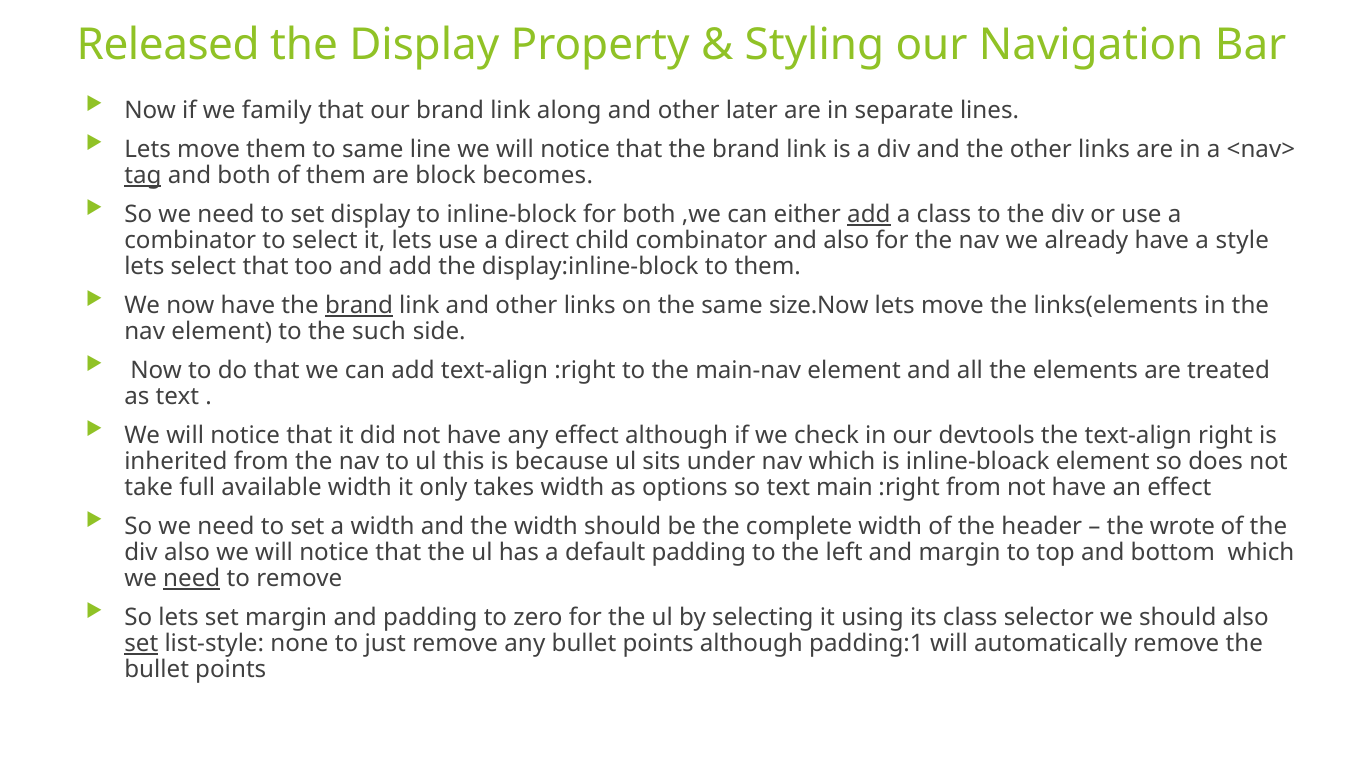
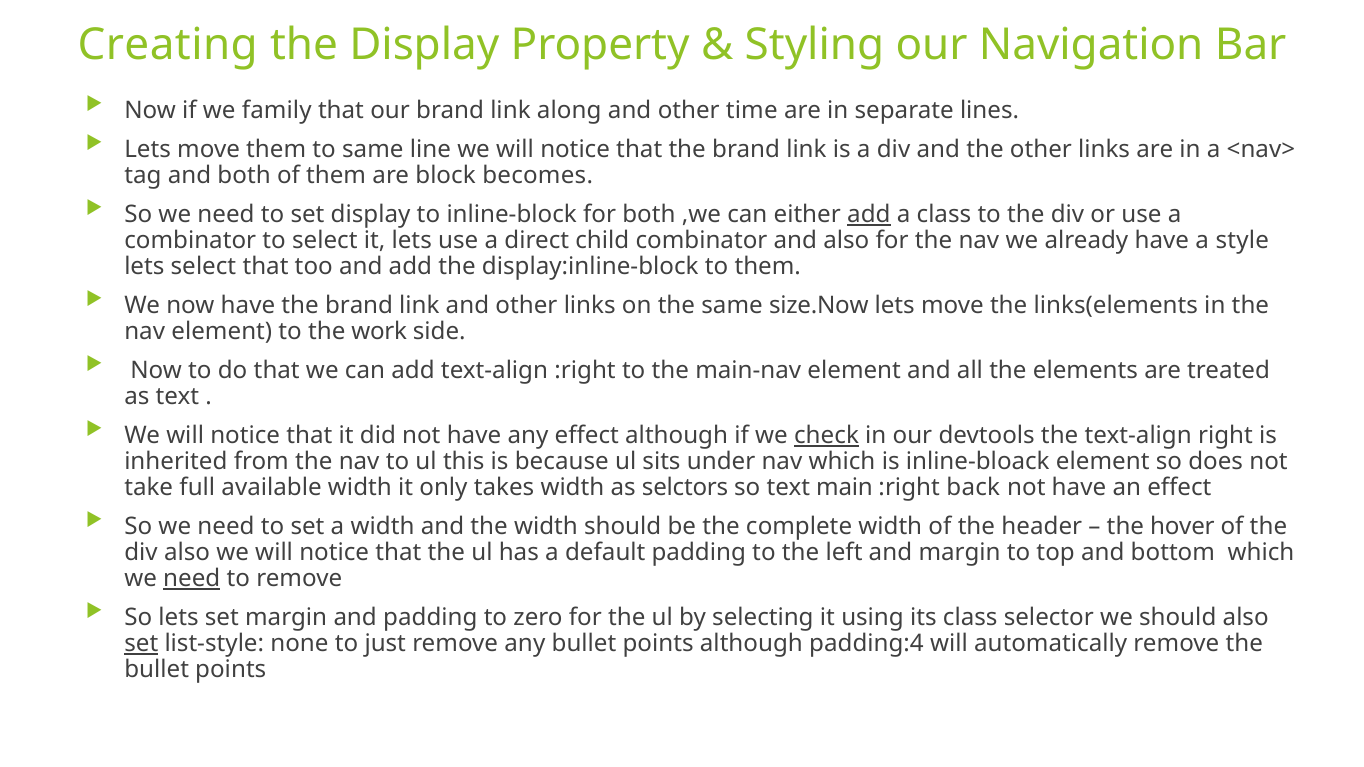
Released: Released -> Creating
later: later -> time
tag underline: present -> none
brand at (359, 306) underline: present -> none
such: such -> work
check underline: none -> present
options: options -> selctors
:right from: from -> back
wrote: wrote -> hover
padding:1: padding:1 -> padding:4
